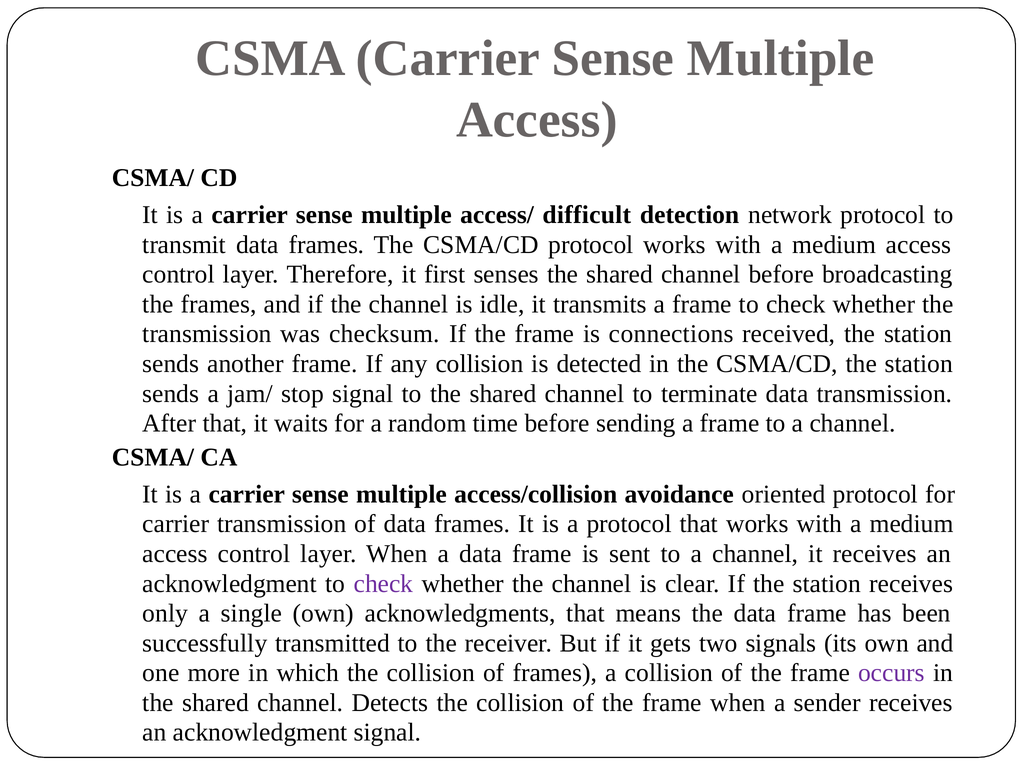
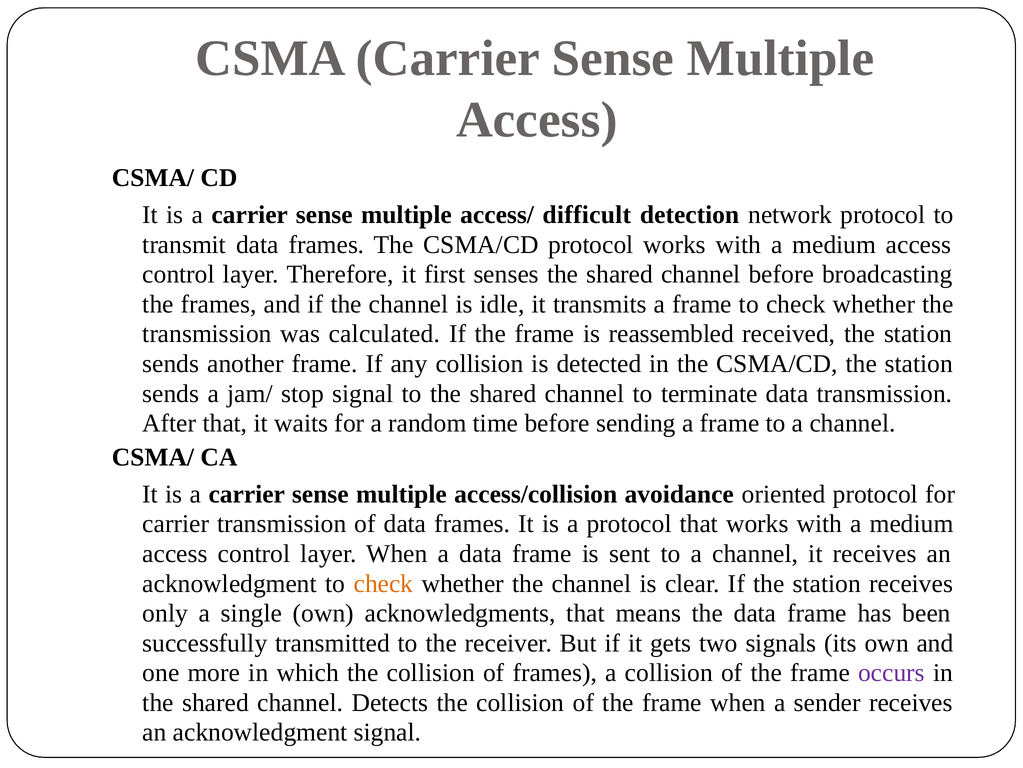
checksum: checksum -> calculated
connections: connections -> reassembled
check at (383, 583) colour: purple -> orange
